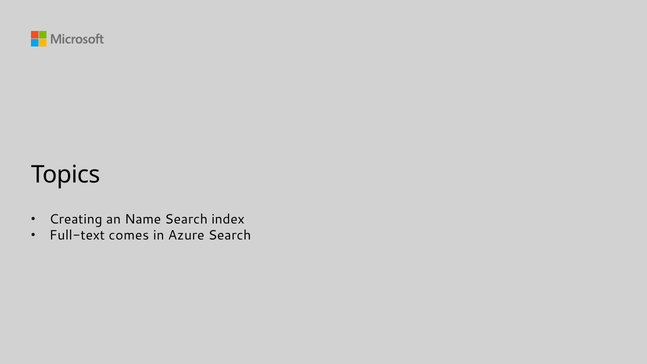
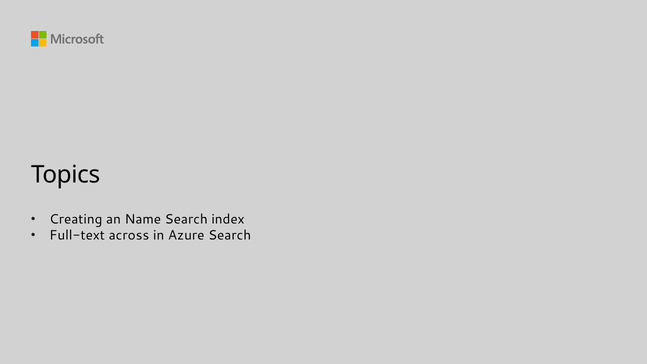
comes: comes -> across
